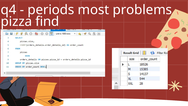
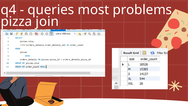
periods: periods -> queries
find: find -> join
